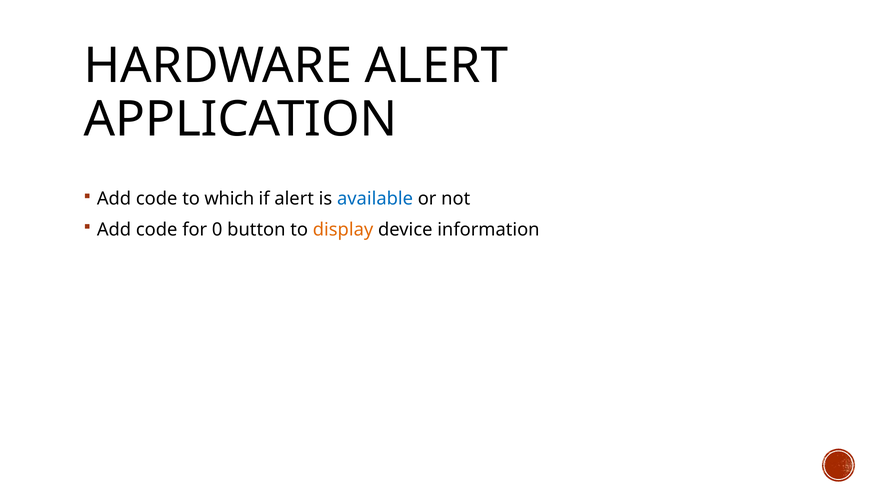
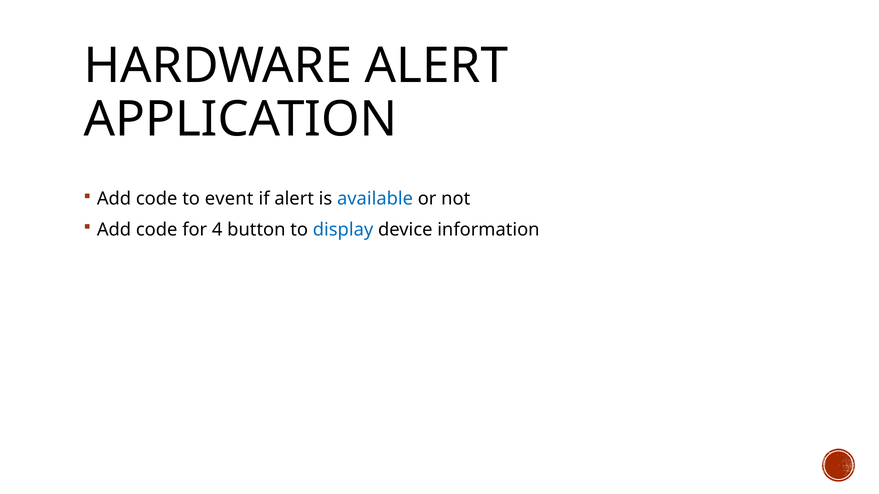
which: which -> event
0: 0 -> 4
display colour: orange -> blue
